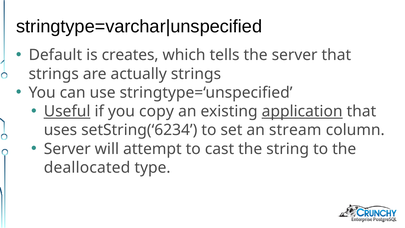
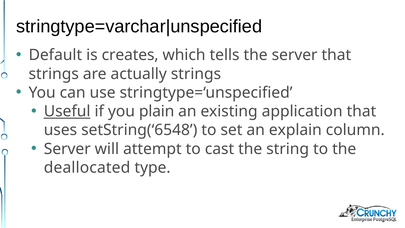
copy: copy -> plain
application underline: present -> none
setString(‘6234: setString(‘6234 -> setString(‘6548
stream: stream -> explain
